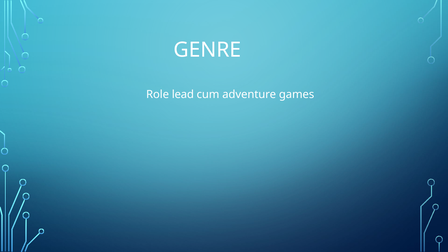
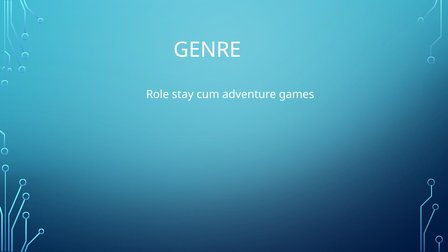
lead: lead -> stay
